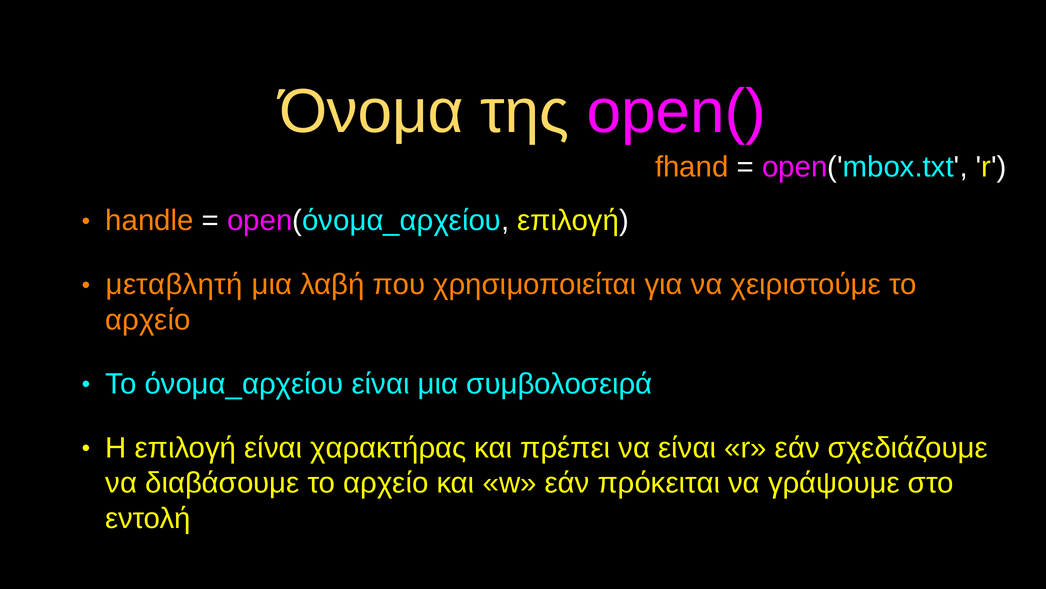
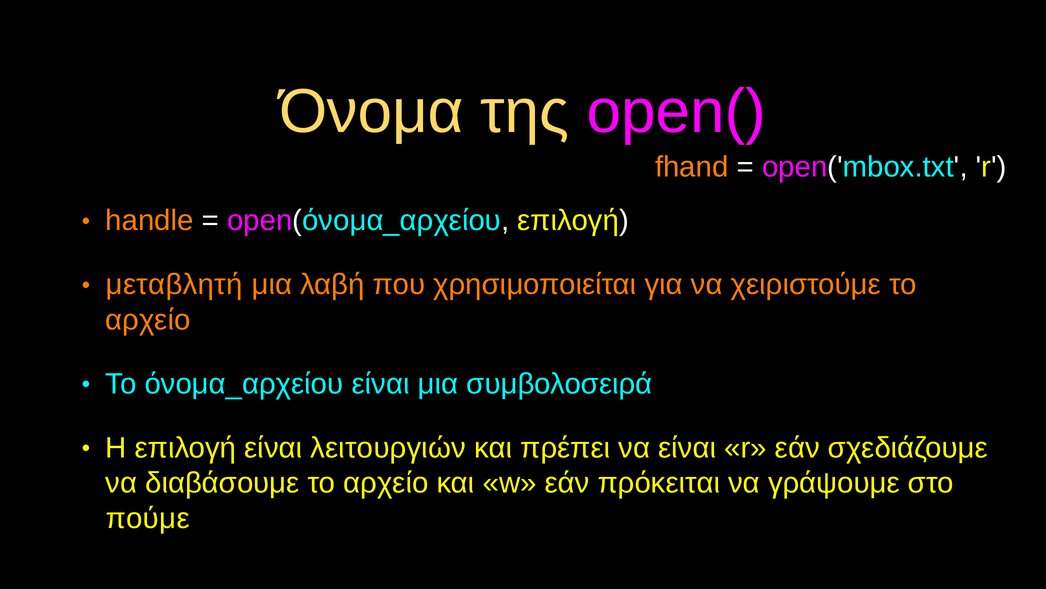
χαρακτήρας: χαρακτήρας -> λειτουργιών
εντολή: εντολή -> πούμε
